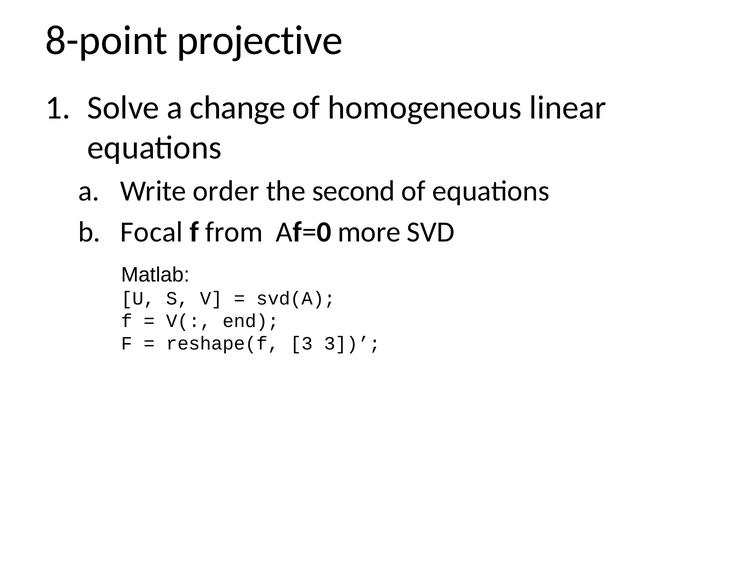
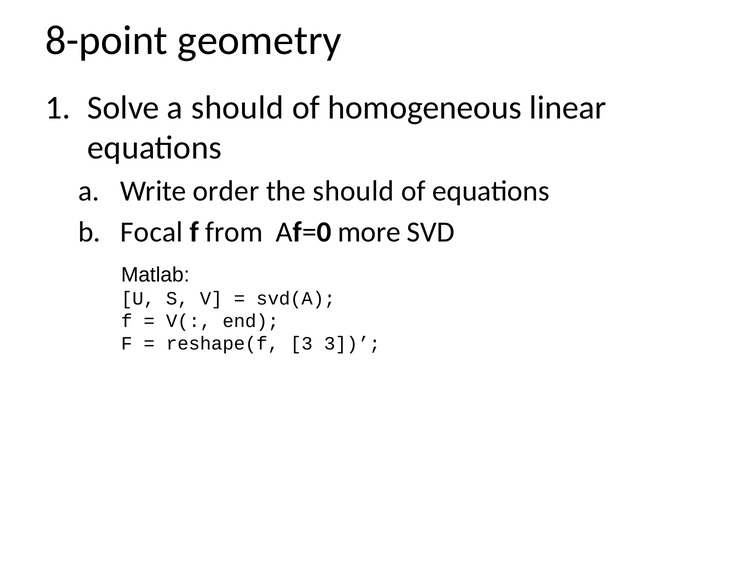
projective: projective -> geometry
a change: change -> should
the second: second -> should
